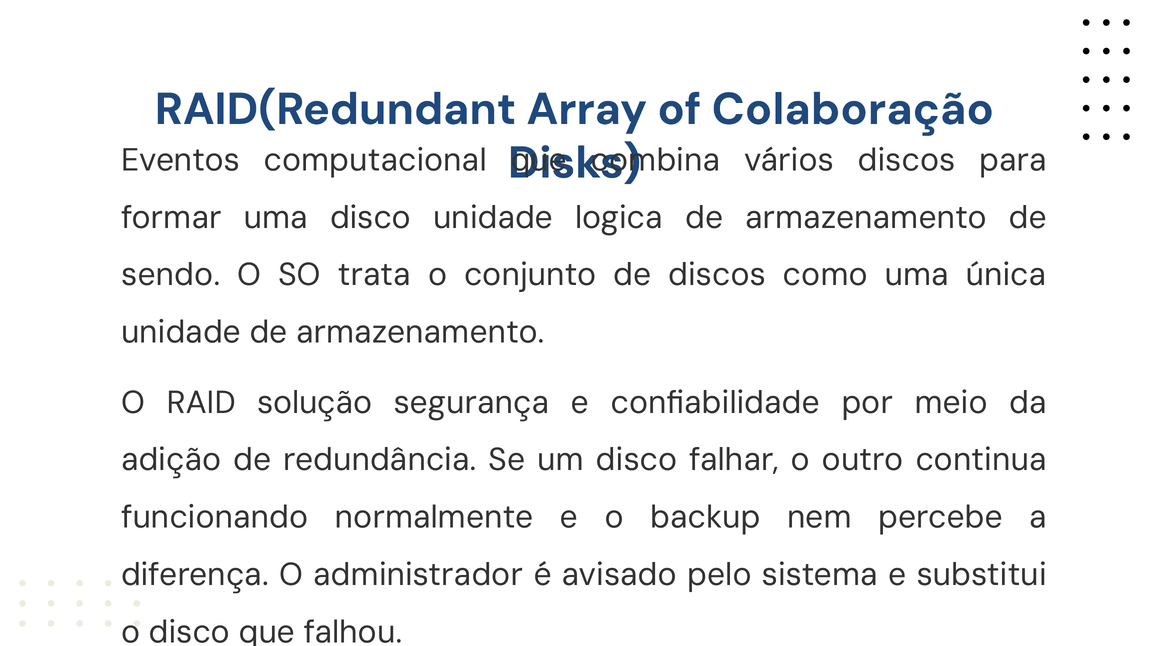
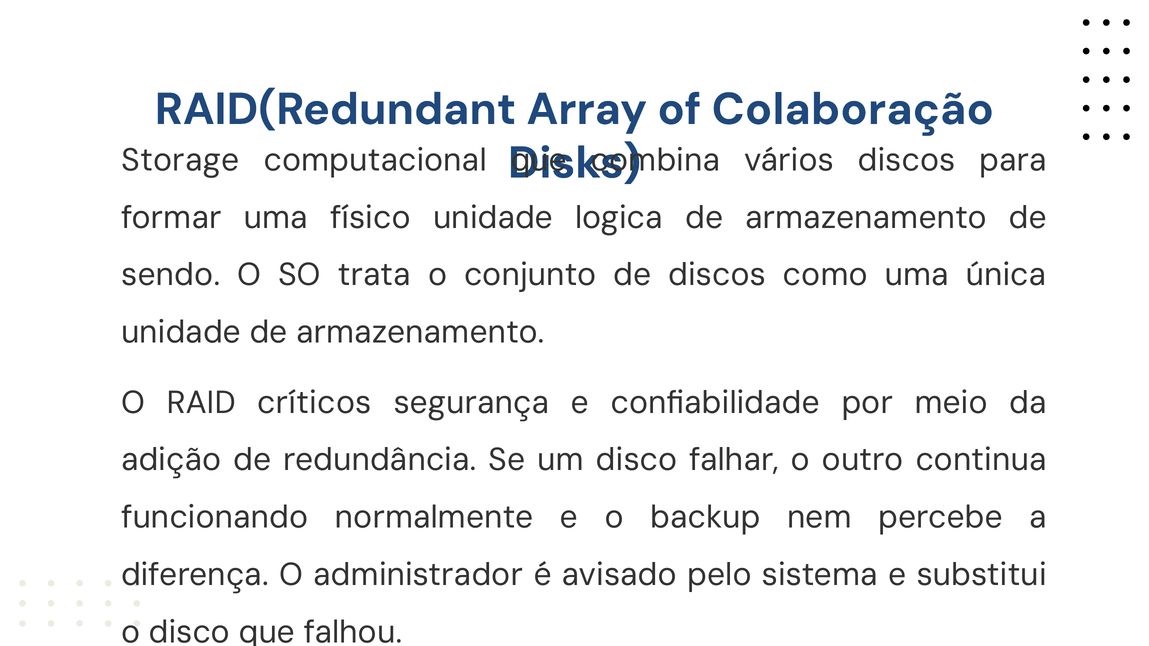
Eventos: Eventos -> Storage
uma disco: disco -> físico
solução: solução -> críticos
